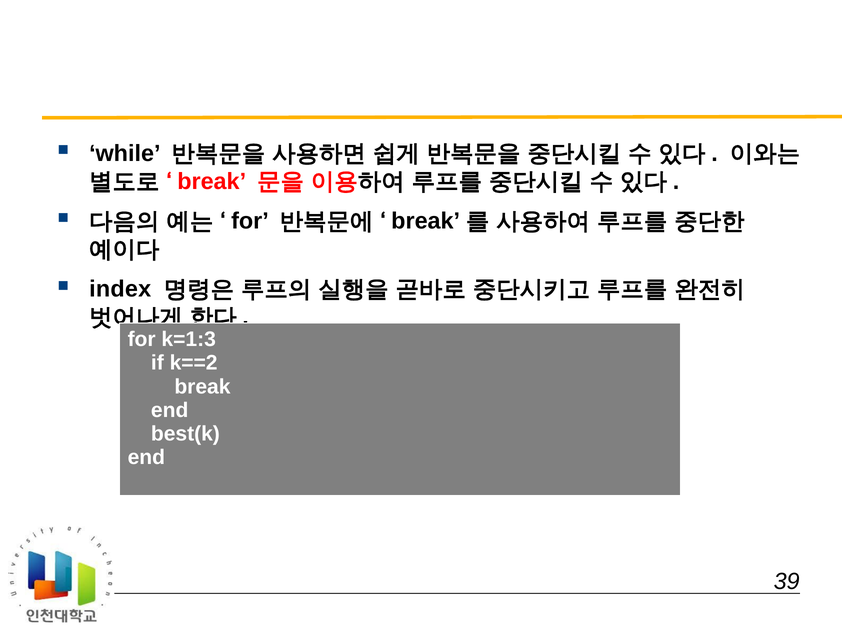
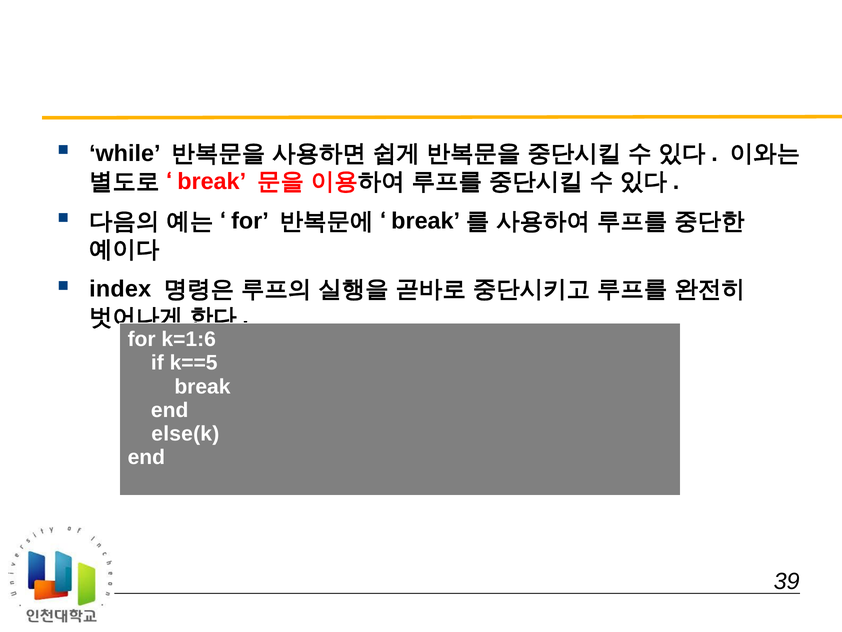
k=1:3: k=1:3 -> k=1:6
k==2: k==2 -> k==5
best(k: best(k -> else(k
